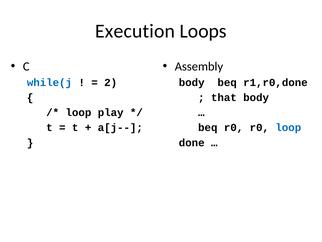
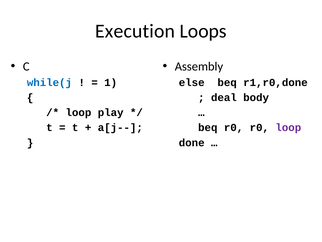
2: 2 -> 1
body at (192, 82): body -> else
that: that -> deal
loop at (288, 127) colour: blue -> purple
